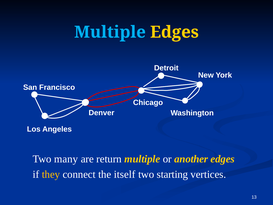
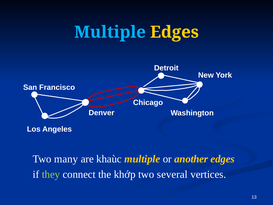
return: return -> khaùc
they colour: yellow -> light green
itself: itself -> khớp
starting: starting -> several
